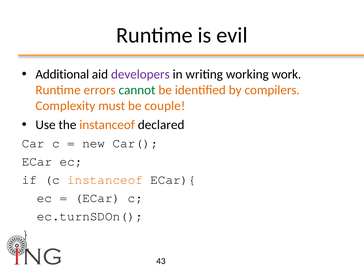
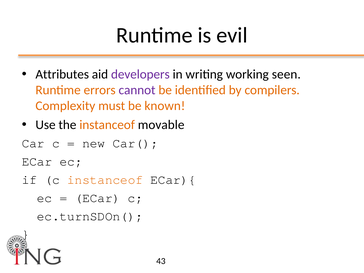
Additional: Additional -> Attributes
work: work -> seen
cannot colour: green -> purple
couple: couple -> known
declared: declared -> movable
